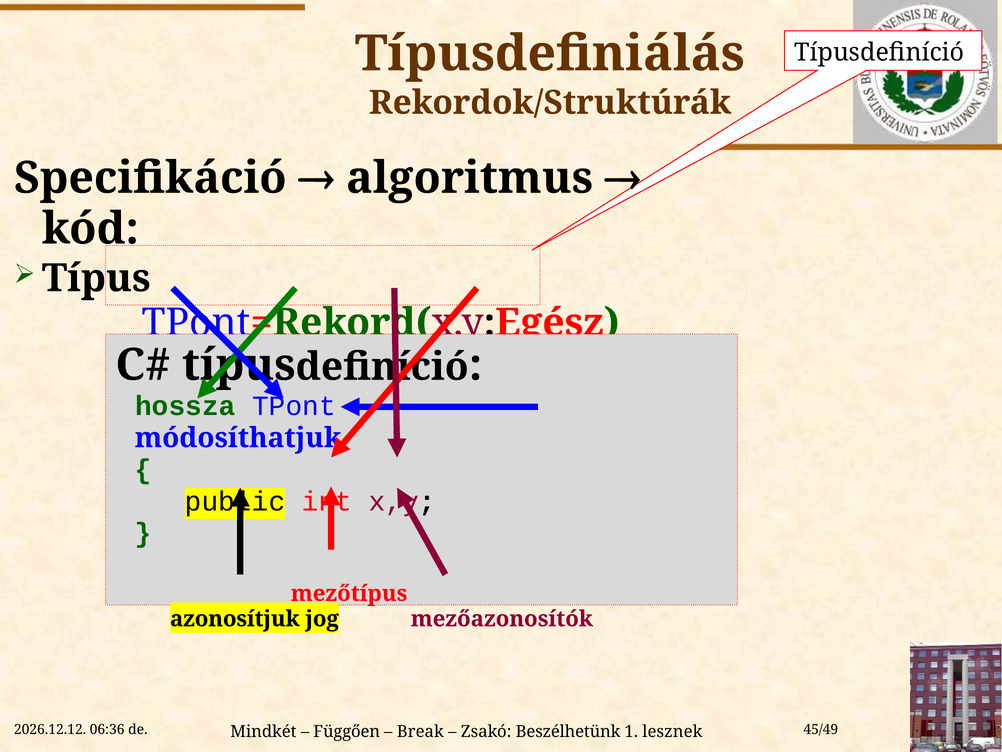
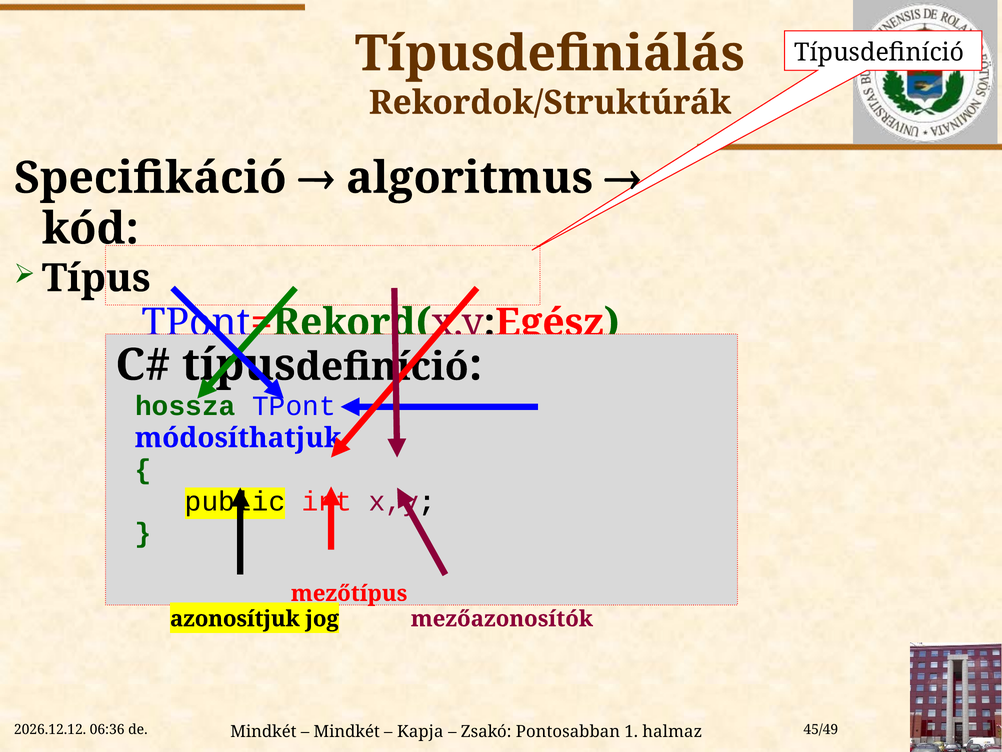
Függően at (347, 731): Függően -> Mindkét
Break: Break -> Kapja
Beszélhetünk: Beszélhetünk -> Pontosabban
lesznek: lesznek -> halmaz
